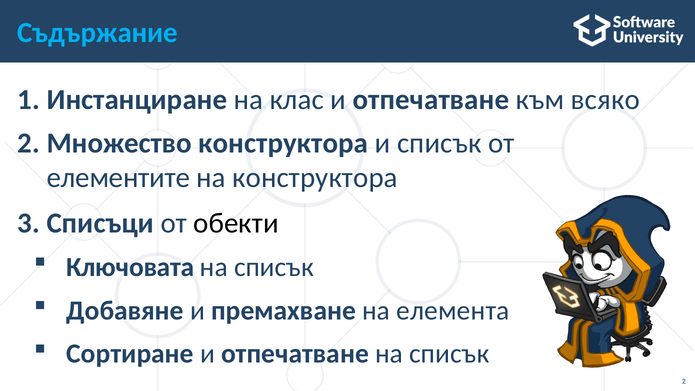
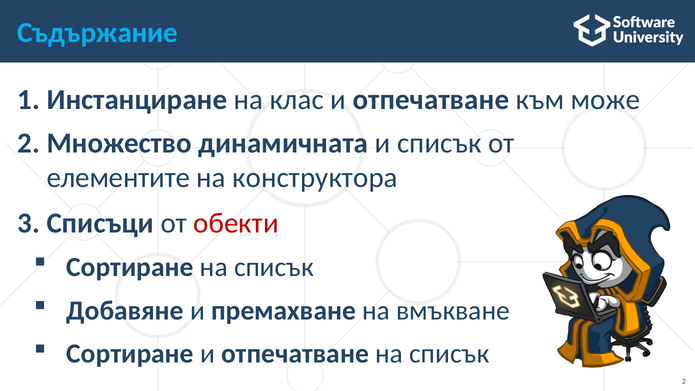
всяко: всяко -> може
конструктора at (283, 143): конструктора -> динамичната
обекти colour: black -> red
Ключовата at (130, 267): Ключовата -> Сортиране
елемента: елемента -> вмъкване
